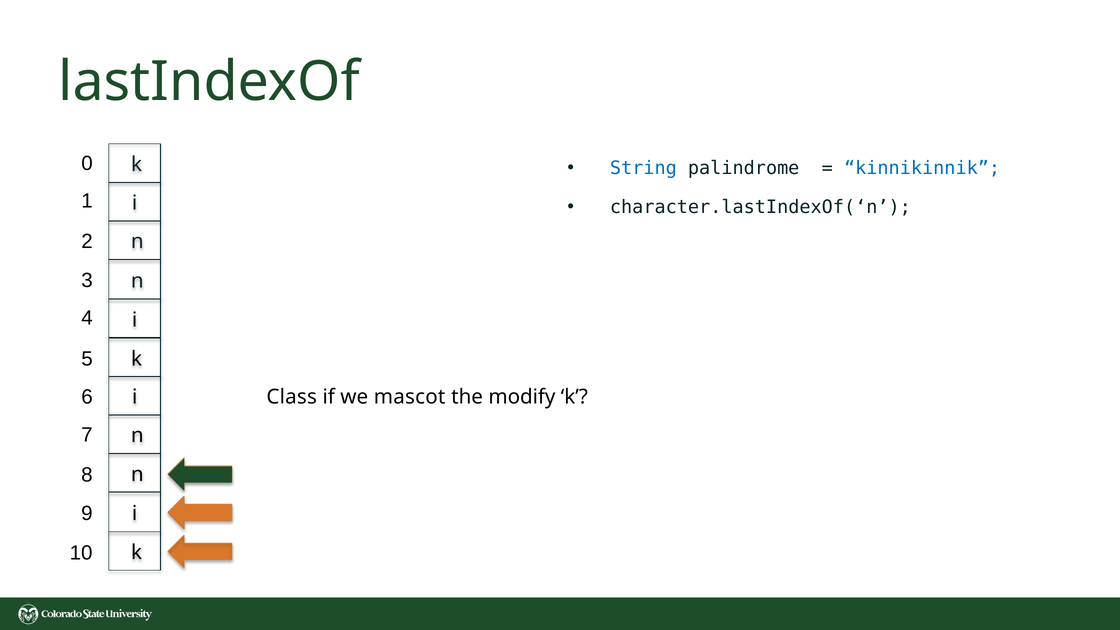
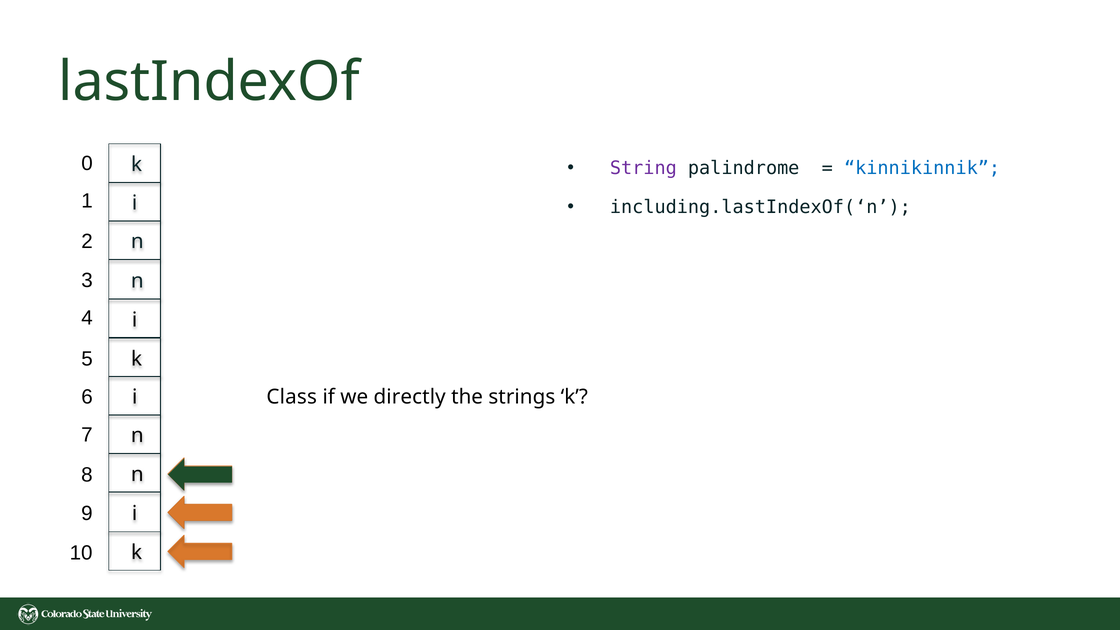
String colour: blue -> purple
character.lastIndexOf(‘n: character.lastIndexOf(‘n -> including.lastIndexOf(‘n
mascot: mascot -> directly
modify: modify -> strings
